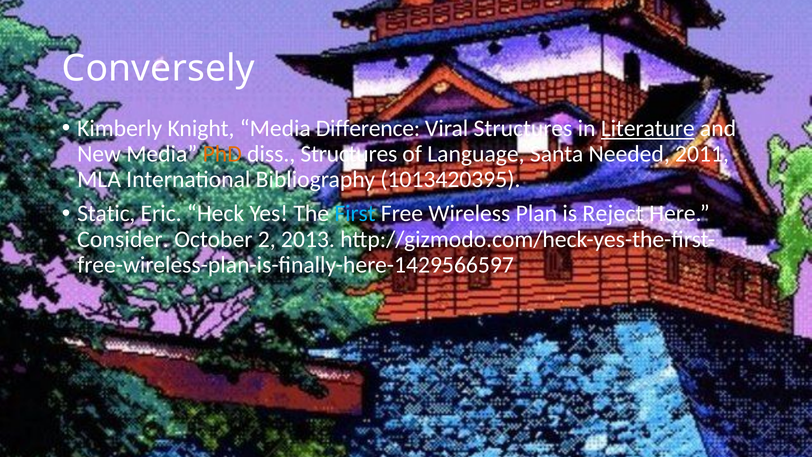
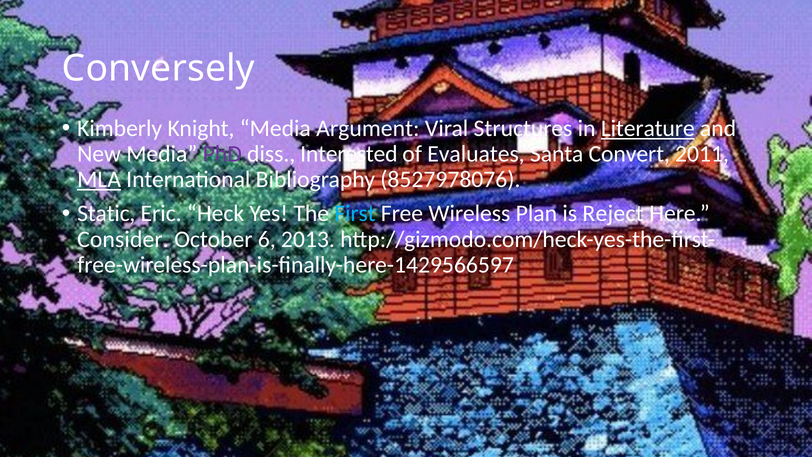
Difference: Difference -> Argument
PhD colour: orange -> purple
diss Structures: Structures -> Interested
Language: Language -> Evaluates
Needed: Needed -> Convert
MLA underline: none -> present
1013420395: 1013420395 -> 8527978076
2: 2 -> 6
